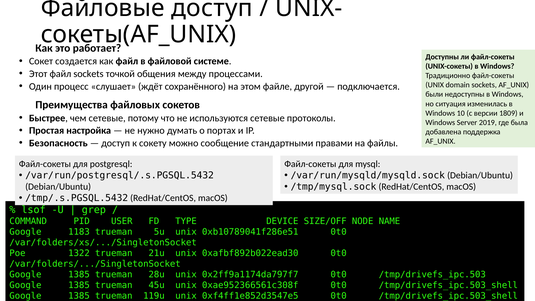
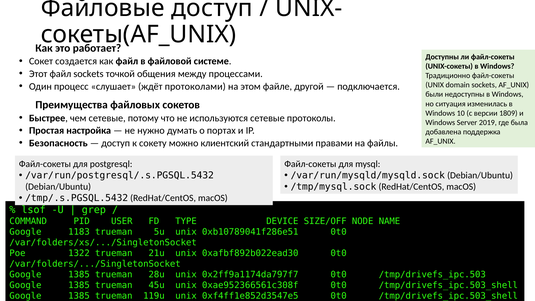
сохранённого: сохранённого -> протоколами
сообщение: сообщение -> клиентский
